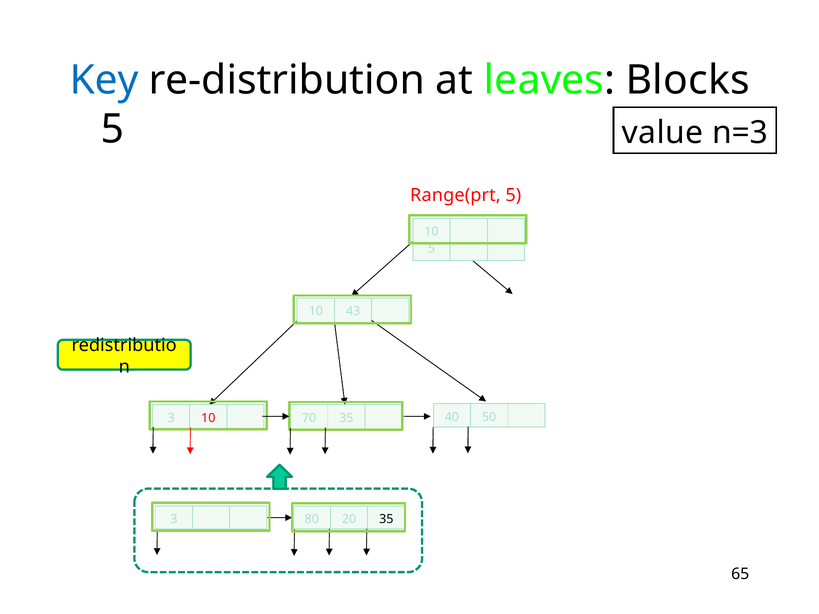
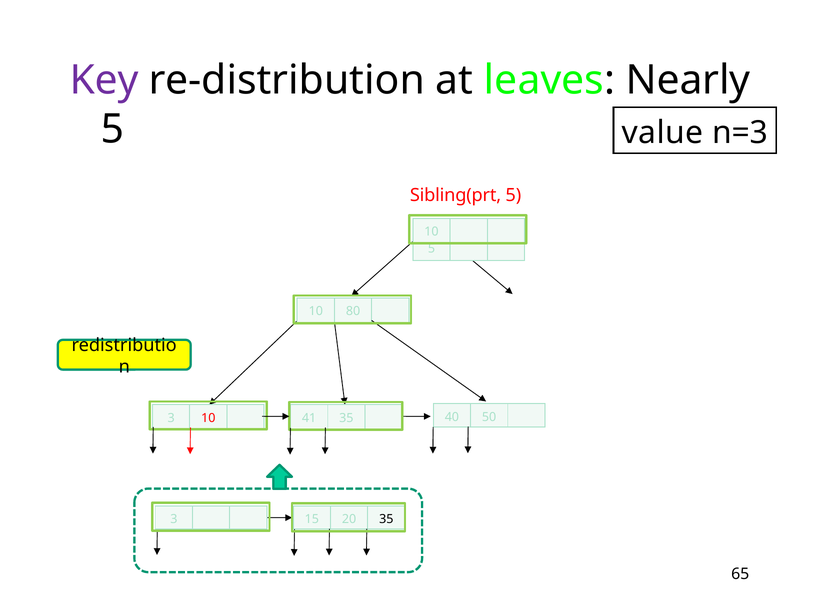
Key colour: blue -> purple
Blocks: Blocks -> Nearly
Range(prt: Range(prt -> Sibling(prt
43: 43 -> 80
70: 70 -> 41
80: 80 -> 15
